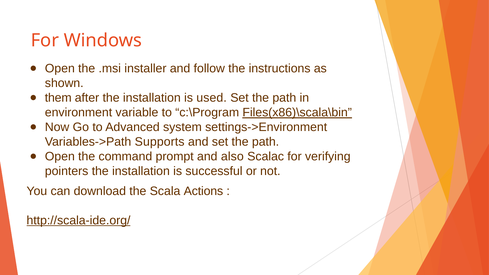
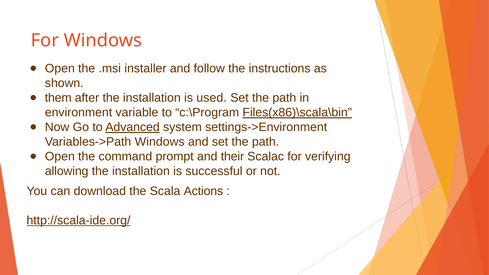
Advanced underline: none -> present
Variables->Path Supports: Supports -> Windows
also: also -> their
pointers: pointers -> allowing
